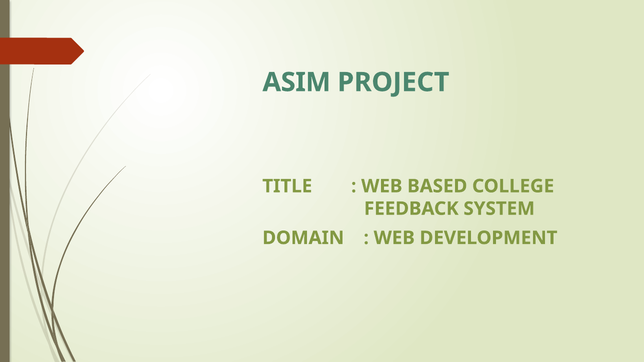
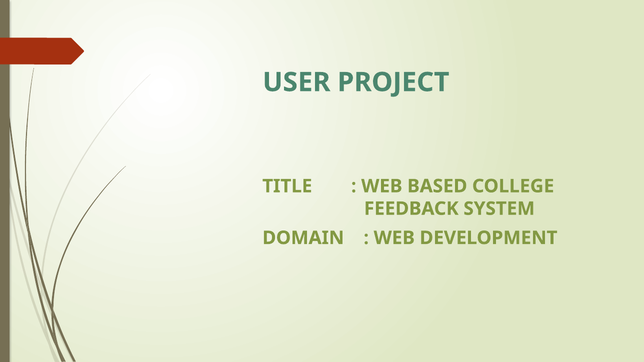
ASIM: ASIM -> USER
